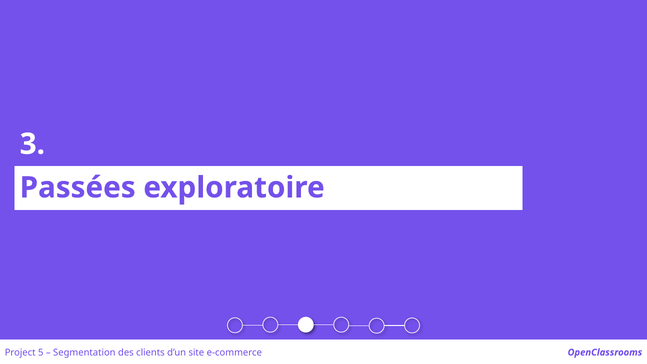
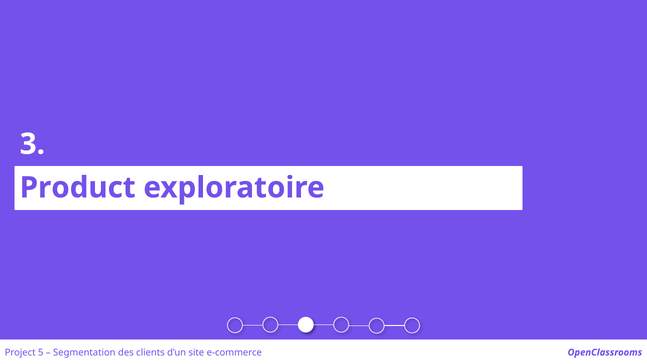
Passées: Passées -> Product
